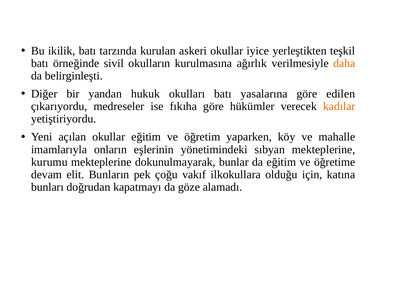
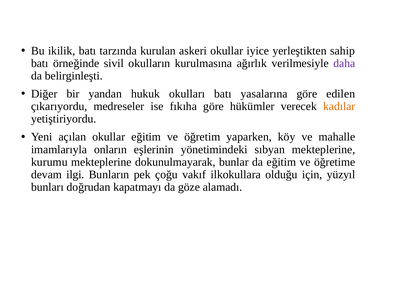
teşkil: teşkil -> sahip
daha colour: orange -> purple
elit: elit -> ilgi
katına: katına -> yüzyıl
